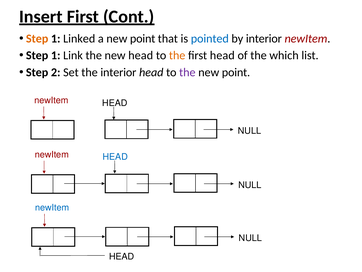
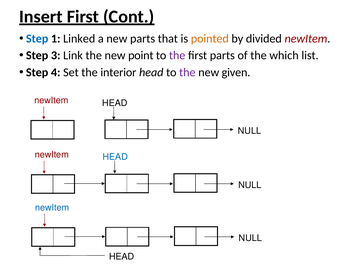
Step at (37, 39) colour: orange -> blue
a new point: point -> parts
pointed colour: blue -> orange
by interior: interior -> divided
1 at (56, 55): 1 -> 3
new head: head -> point
the at (177, 55) colour: orange -> purple
first head: head -> parts
2: 2 -> 4
point at (236, 72): point -> given
